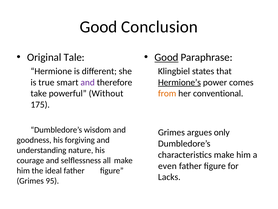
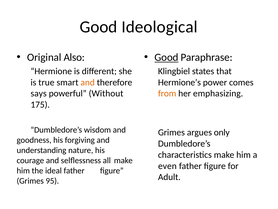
Conclusion: Conclusion -> Ideological
Tale: Tale -> Also
and at (88, 82) colour: purple -> orange
Hermione’s underline: present -> none
take: take -> says
conventional: conventional -> emphasizing
Lacks: Lacks -> Adult
